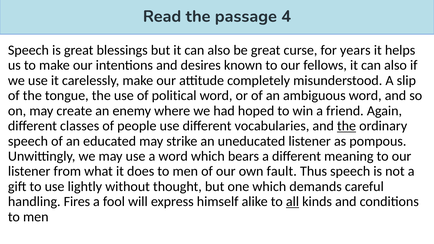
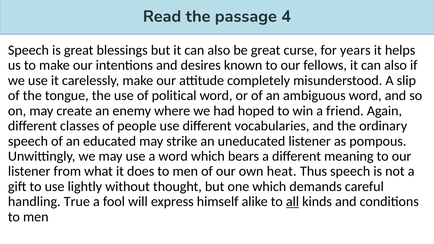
the at (347, 126) underline: present -> none
fault: fault -> heat
Fires: Fires -> True
